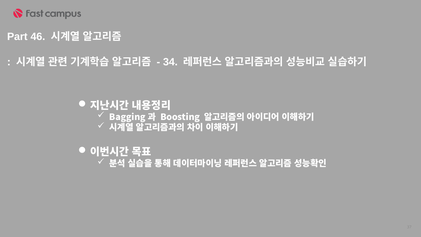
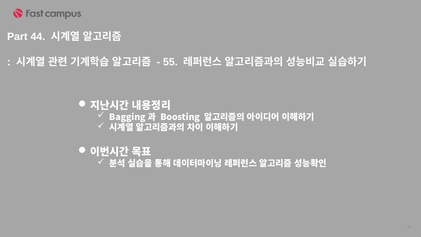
46: 46 -> 44
34: 34 -> 55
